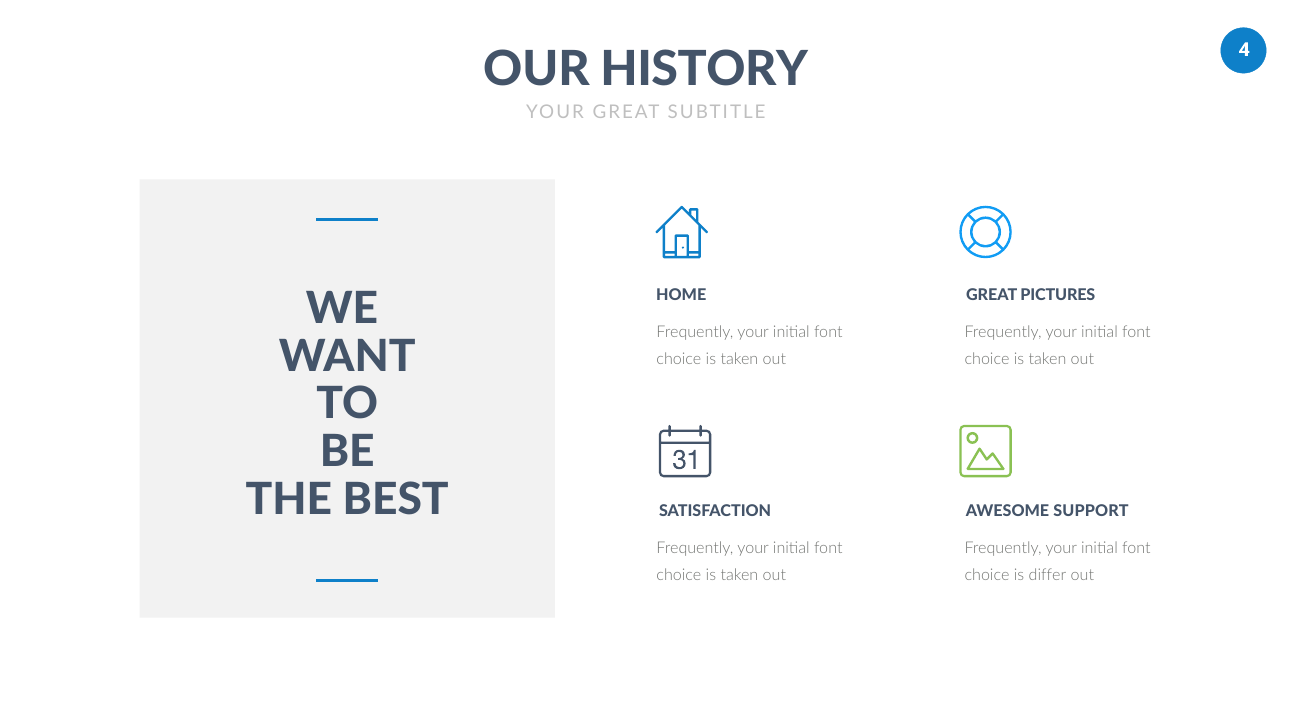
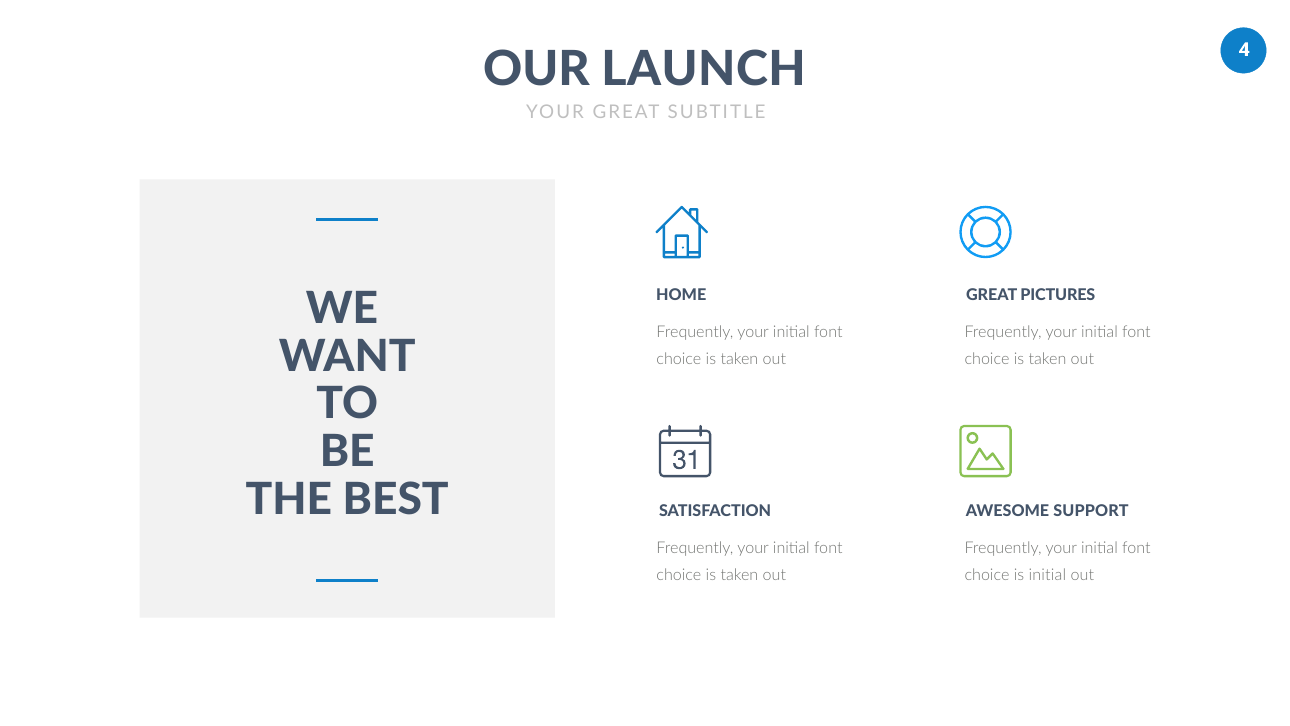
HISTORY: HISTORY -> LAUNCH
is differ: differ -> initial
